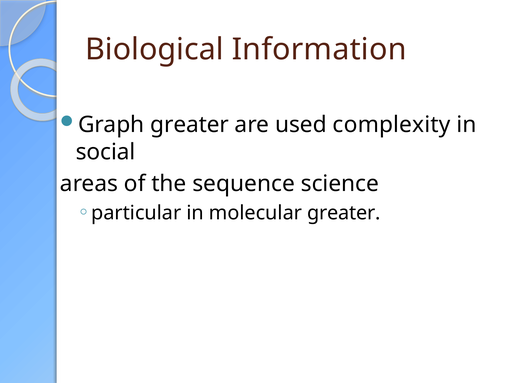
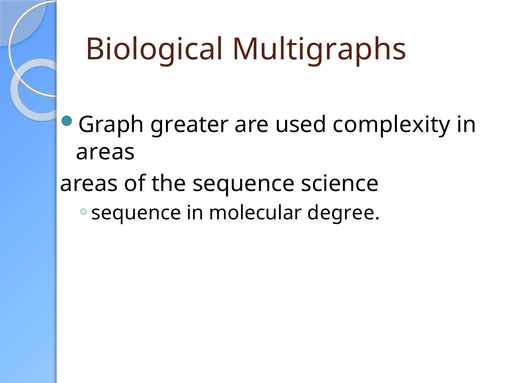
Information: Information -> Multigraphs
social at (106, 152): social -> areas
particular at (136, 213): particular -> sequence
molecular greater: greater -> degree
